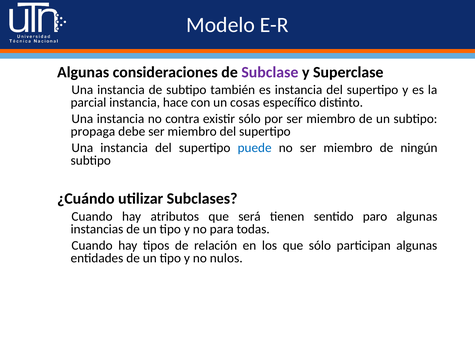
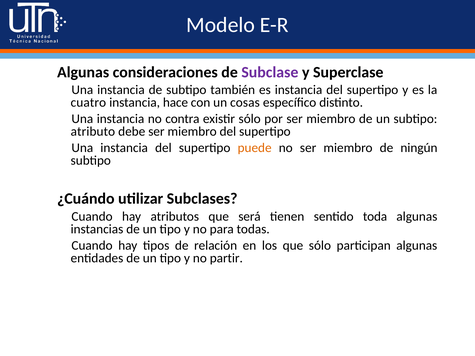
parcial: parcial -> cuatro
propaga: propaga -> atributo
puede colour: blue -> orange
paro: paro -> toda
nulos: nulos -> partir
